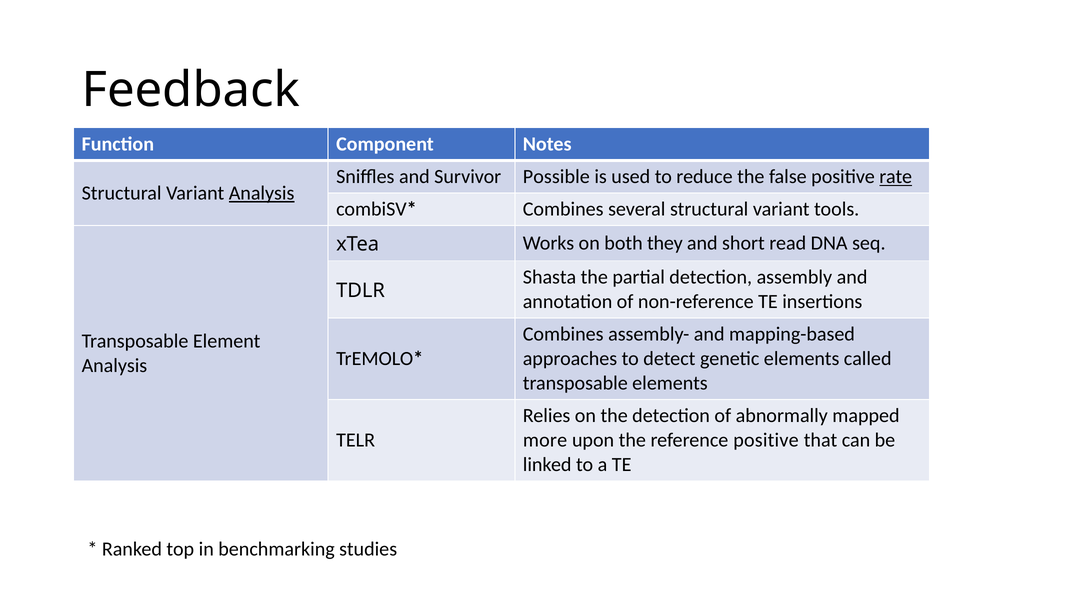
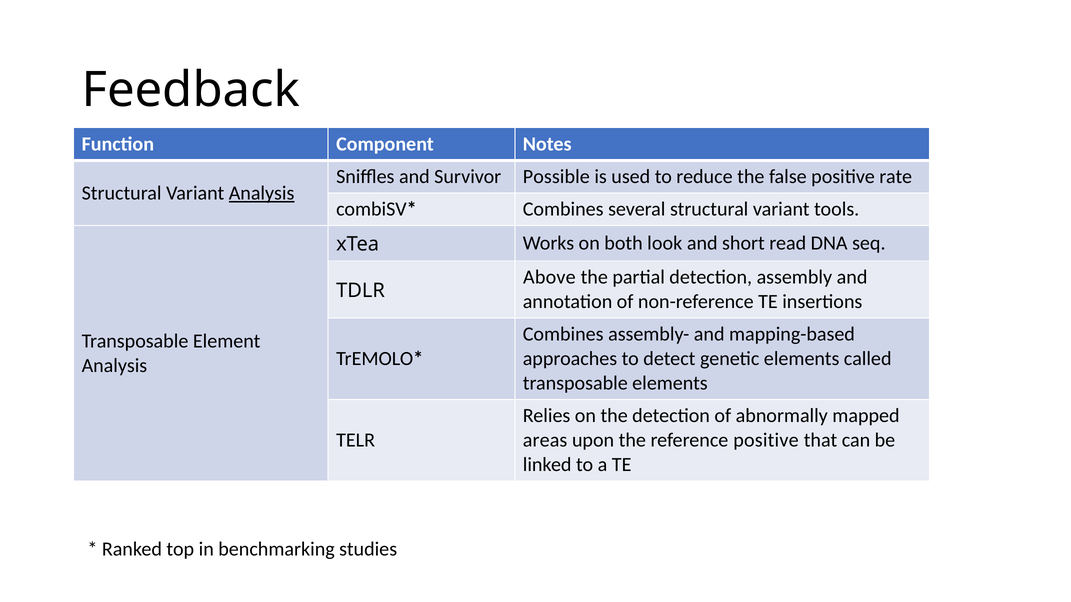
rate underline: present -> none
they: they -> look
Shasta: Shasta -> Above
more: more -> areas
